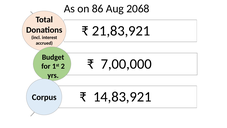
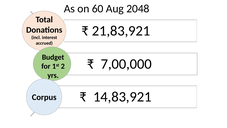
86: 86 -> 60
2068: 2068 -> 2048
